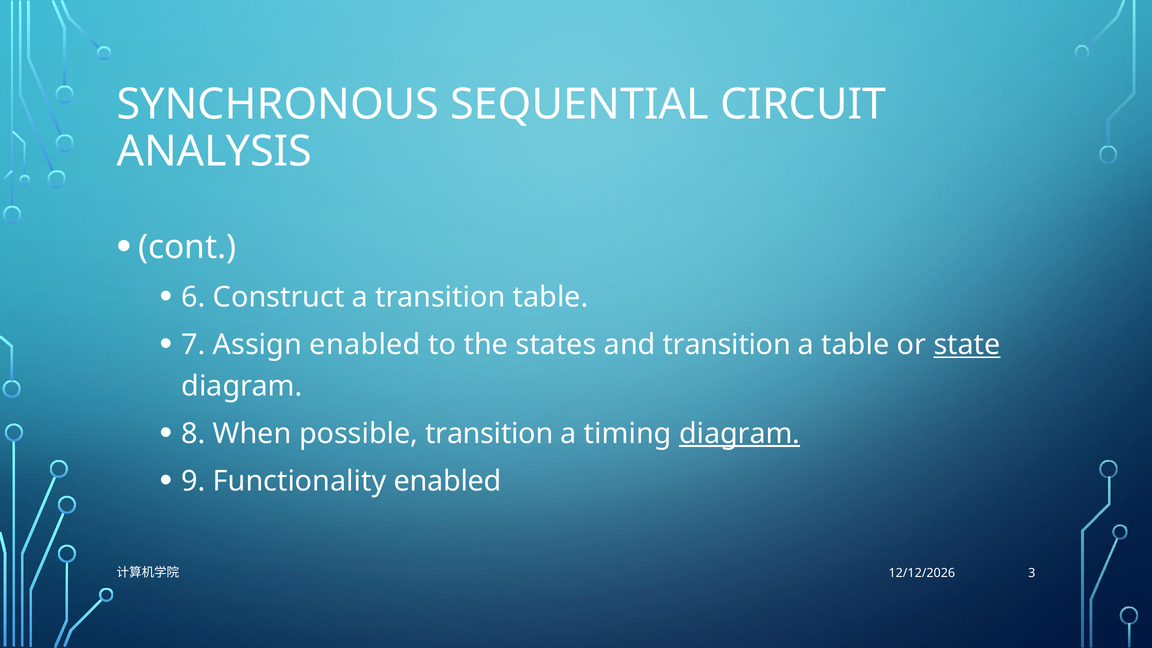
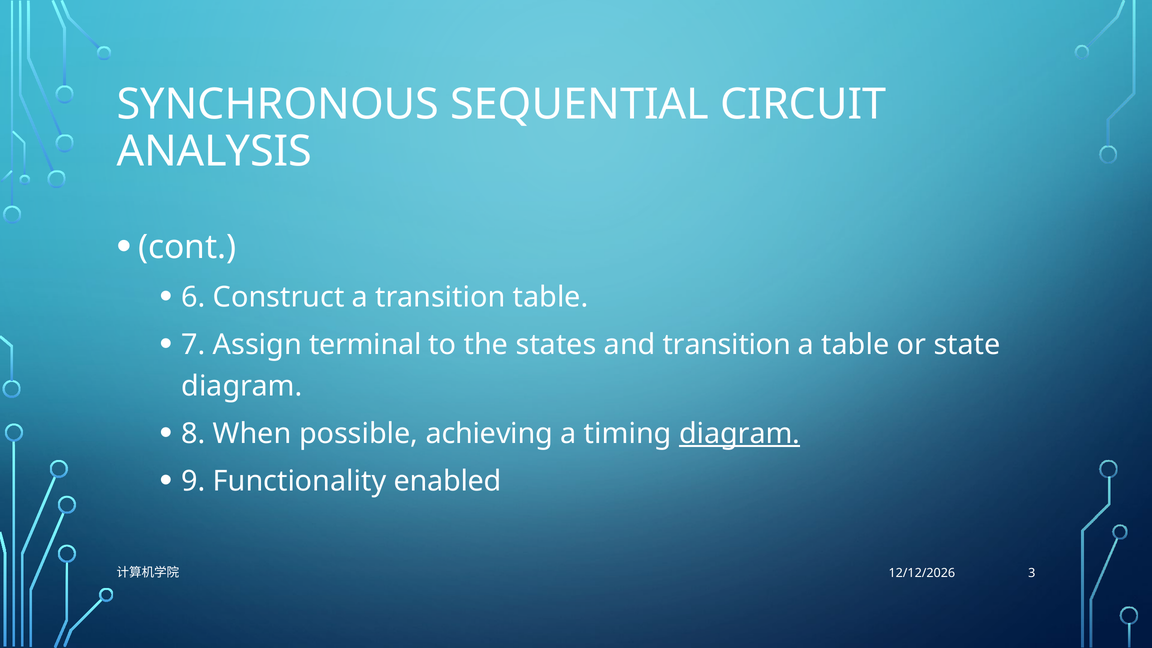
Assign enabled: enabled -> terminal
state underline: present -> none
possible transition: transition -> achieving
